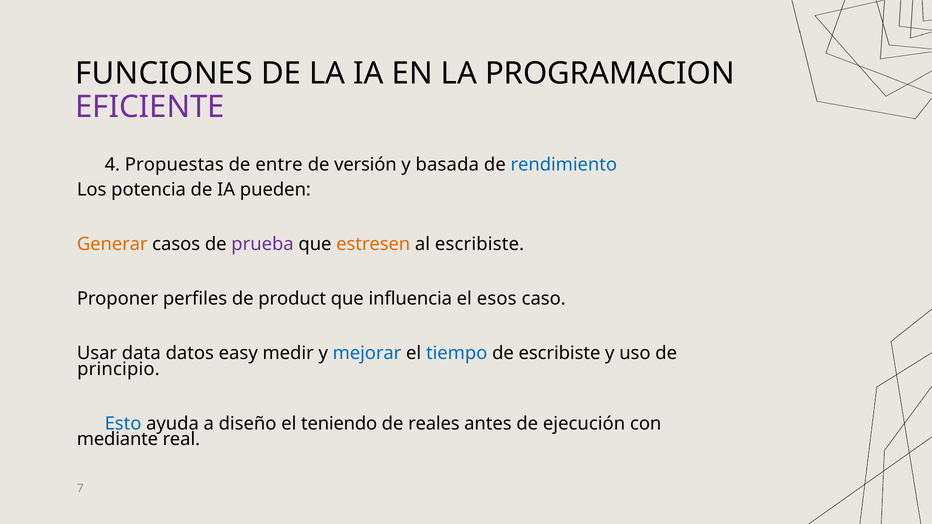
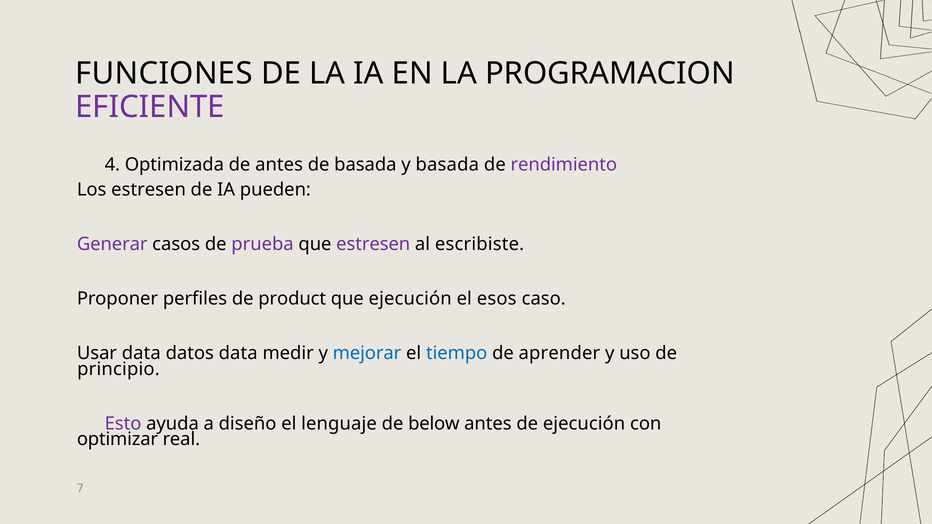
Propuestas: Propuestas -> Optimizada
de entre: entre -> antes
de versión: versión -> basada
rendimiento colour: blue -> purple
Los potencia: potencia -> estresen
Generar colour: orange -> purple
estresen at (373, 244) colour: orange -> purple
que influencia: influencia -> ejecución
datos easy: easy -> data
de escribiste: escribiste -> aprender
Esto colour: blue -> purple
teniendo: teniendo -> lenguaje
reales: reales -> below
mediante: mediante -> optimizar
